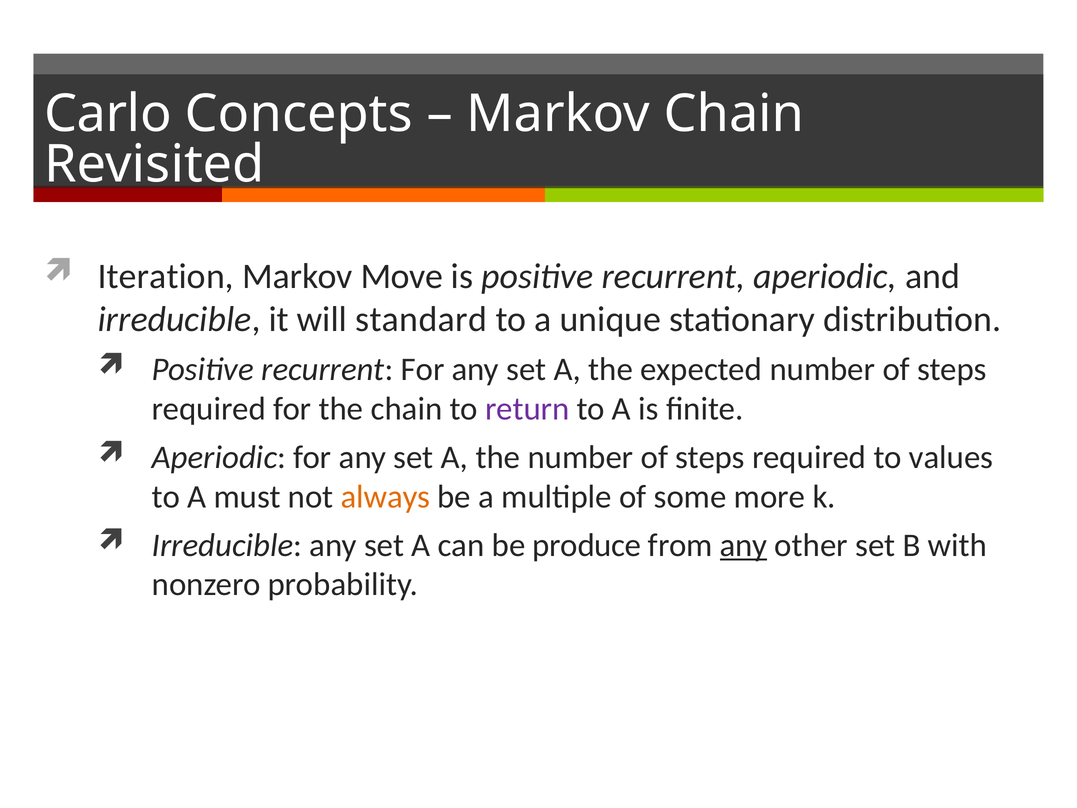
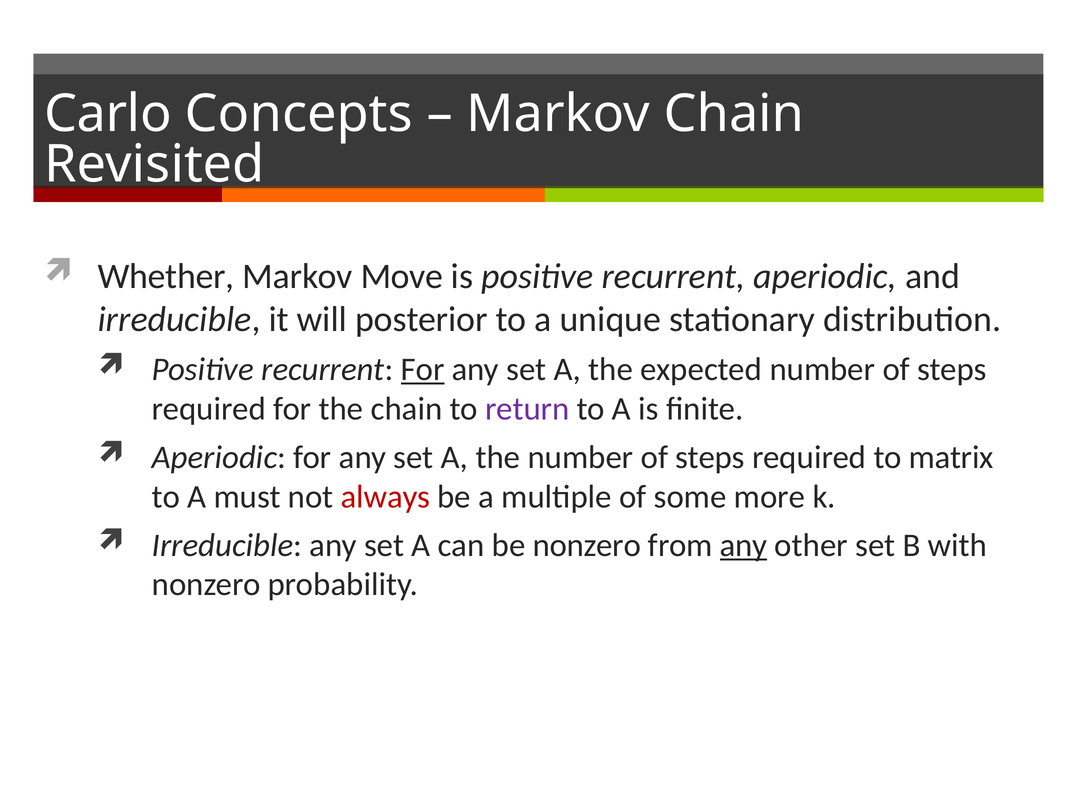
Iteration: Iteration -> Whether
standard: standard -> posterior
For at (423, 369) underline: none -> present
values: values -> matrix
always colour: orange -> red
be produce: produce -> nonzero
